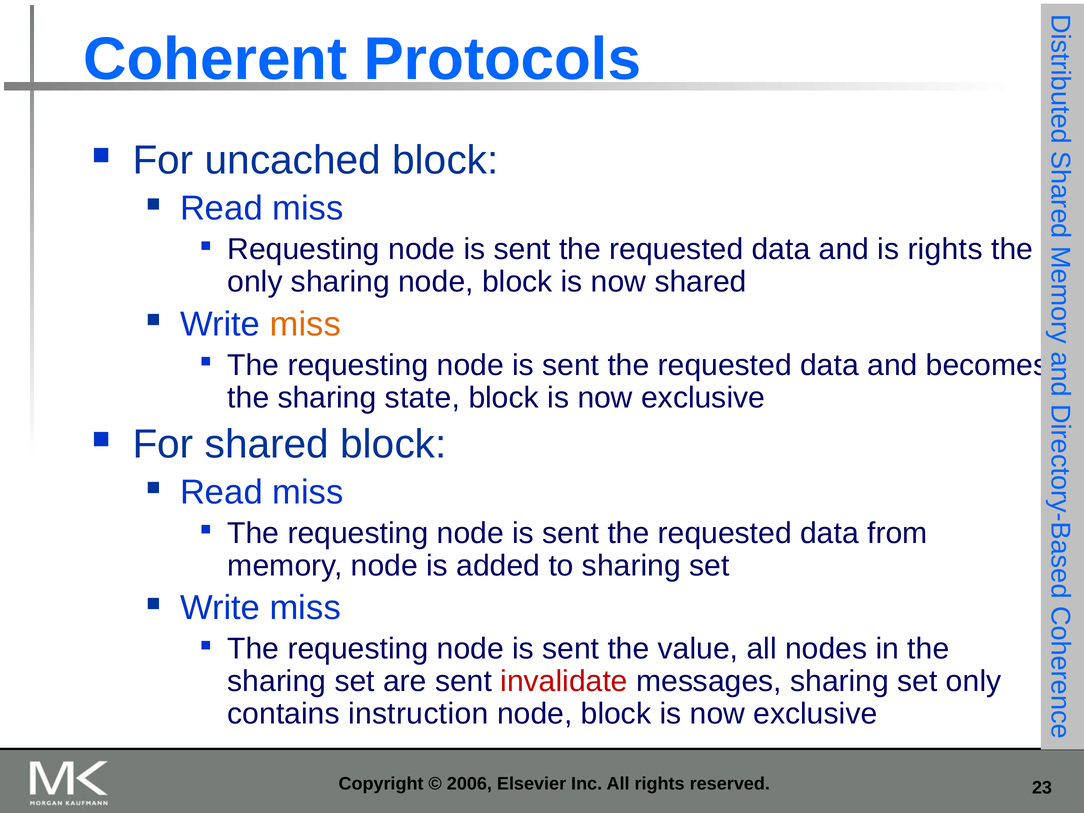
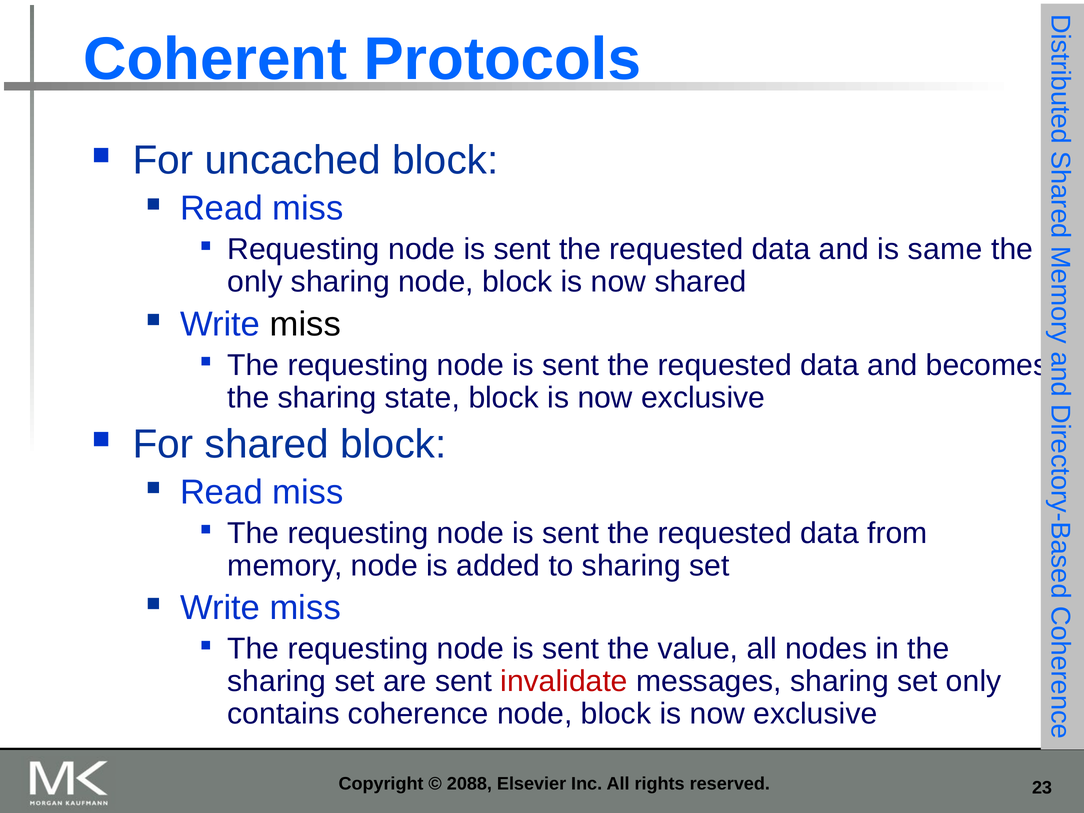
is rights: rights -> same
miss at (305, 324) colour: orange -> black
instruction: instruction -> coherence
2006: 2006 -> 2088
